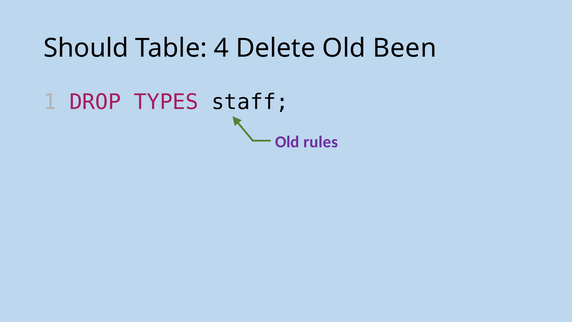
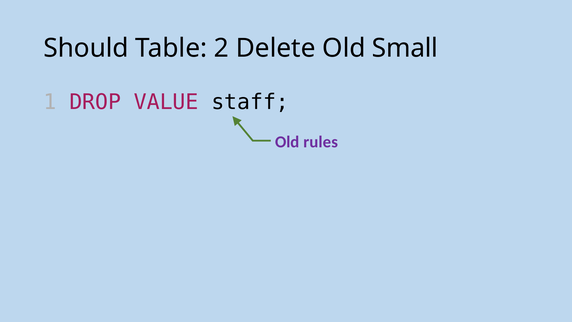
4: 4 -> 2
Been: Been -> Small
TYPES: TYPES -> VALUE
